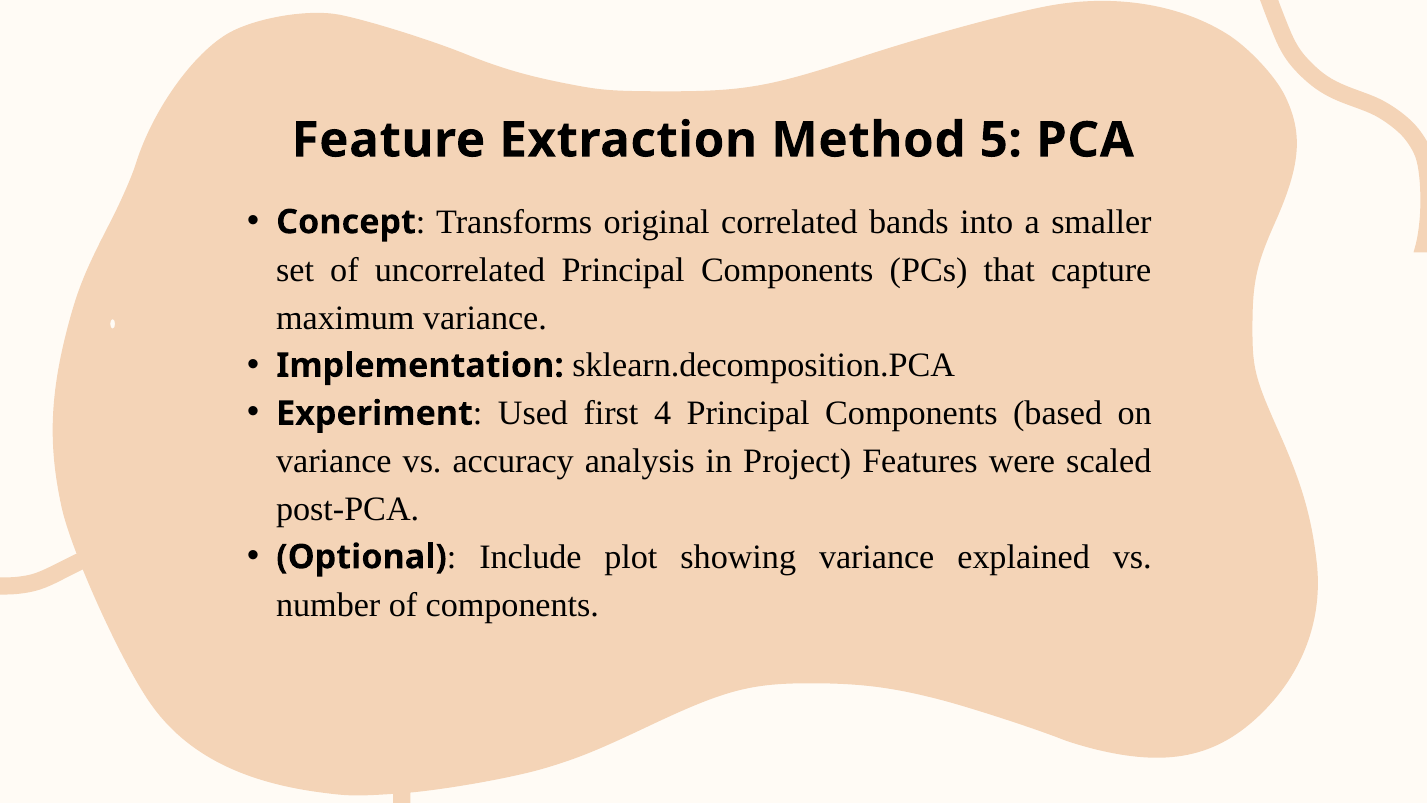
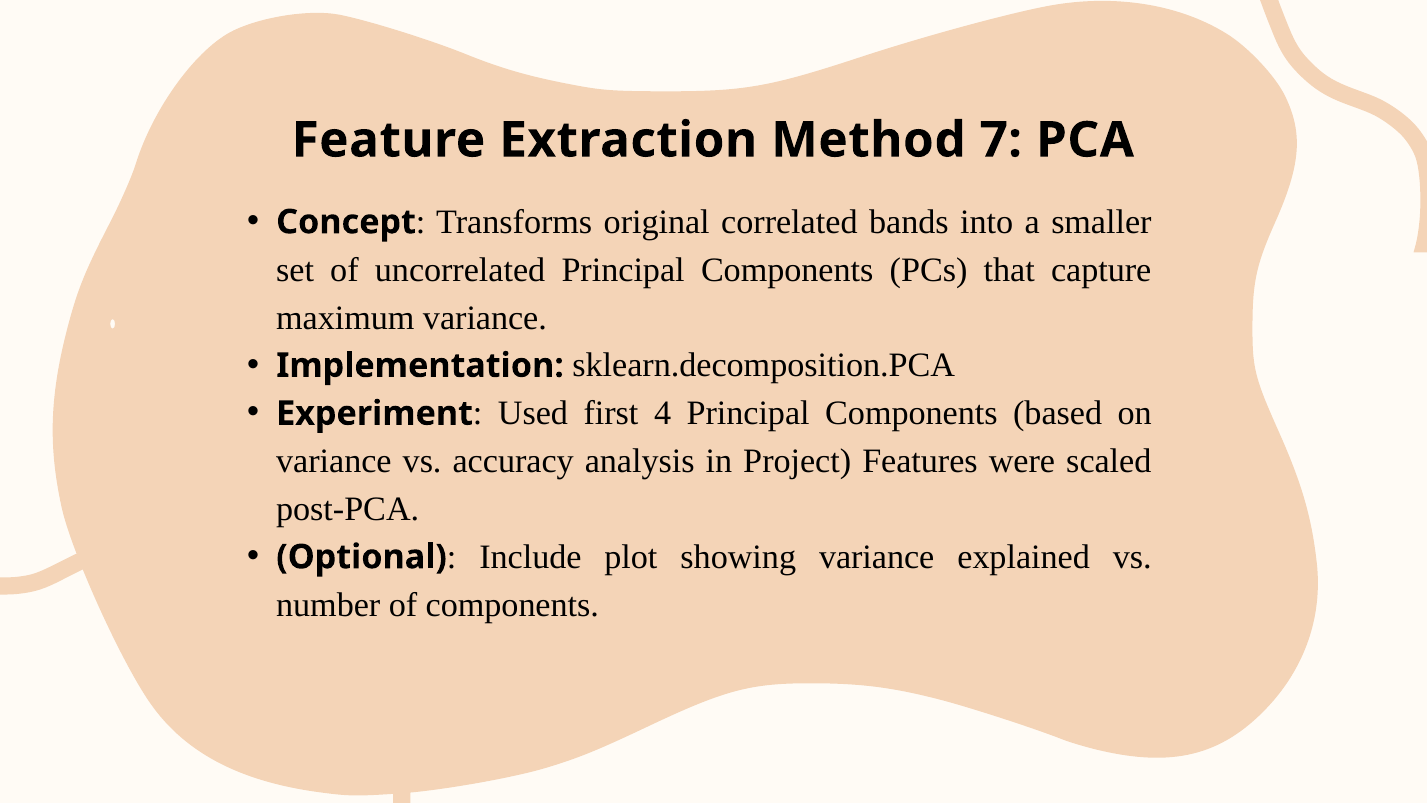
5: 5 -> 7
